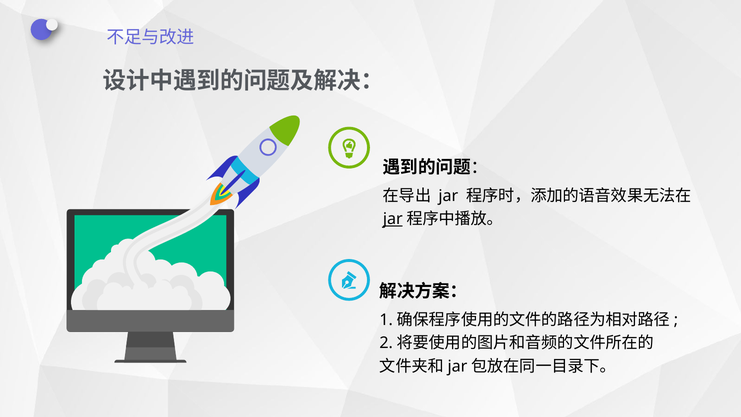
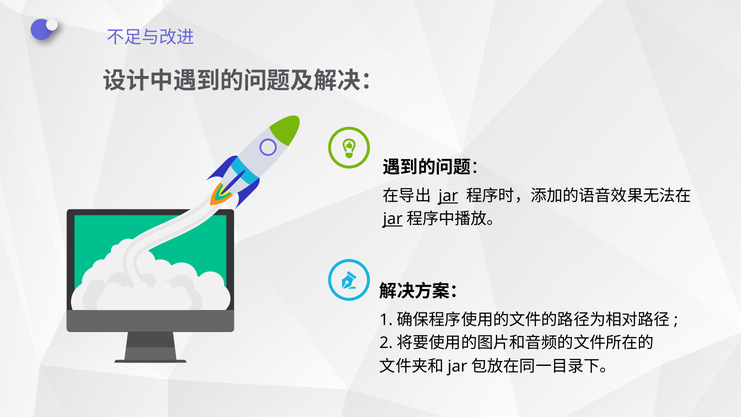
jar at (448, 196) underline: none -> present
